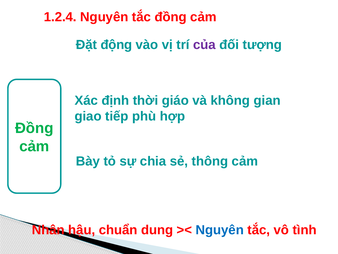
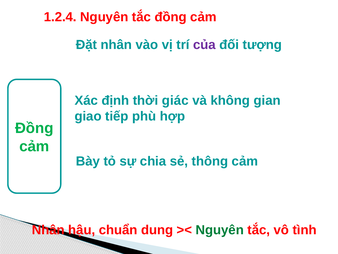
Đặt động: động -> nhân
giáo: giáo -> giác
Nguyên at (220, 230) colour: blue -> green
